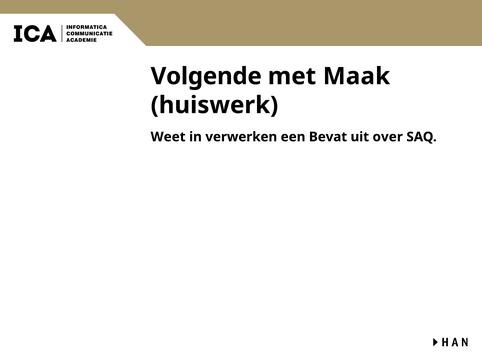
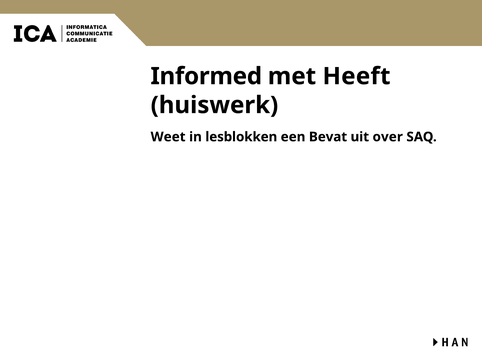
Volgende: Volgende -> Informed
Maak: Maak -> Heeft
verwerken: verwerken -> lesblokken
